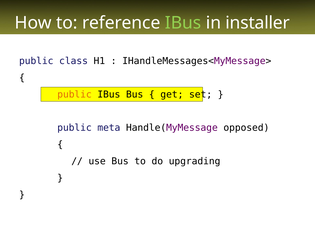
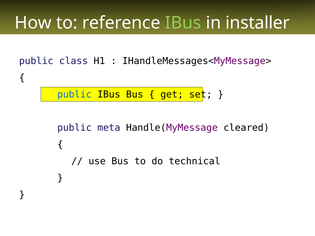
public at (74, 94) colour: orange -> blue
opposed: opposed -> cleared
upgrading: upgrading -> technical
